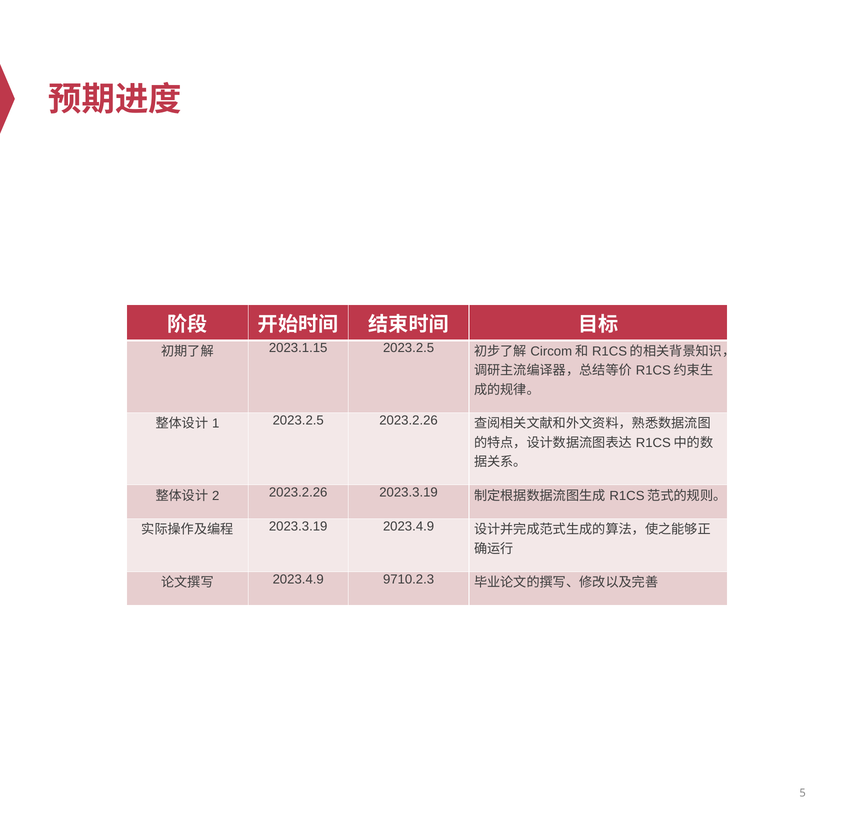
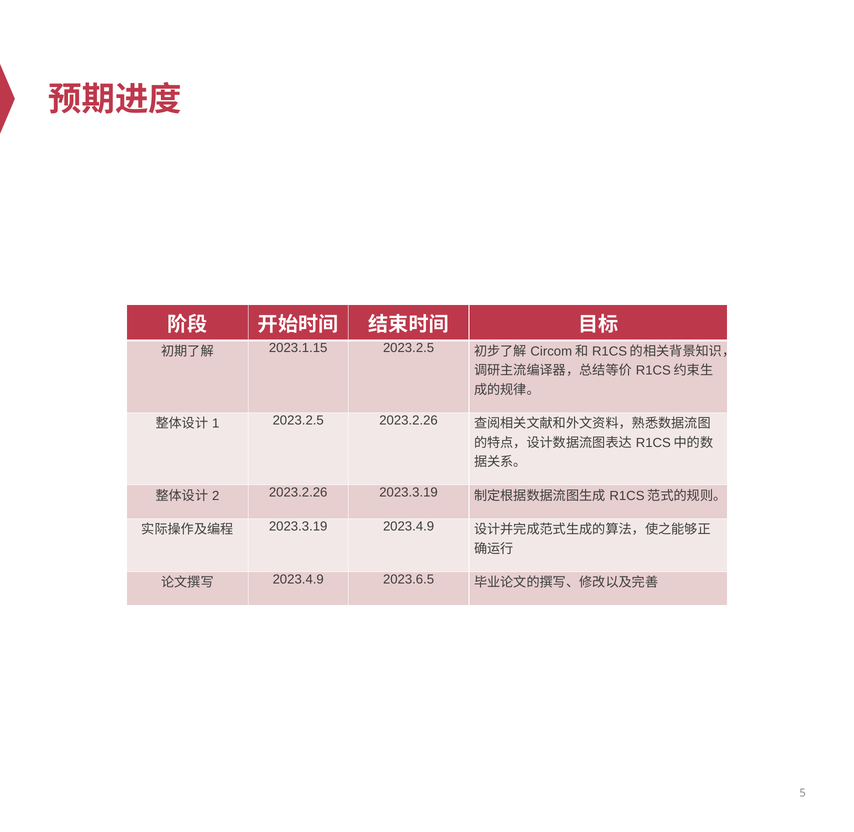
9710.2.3: 9710.2.3 -> 2023.6.5
